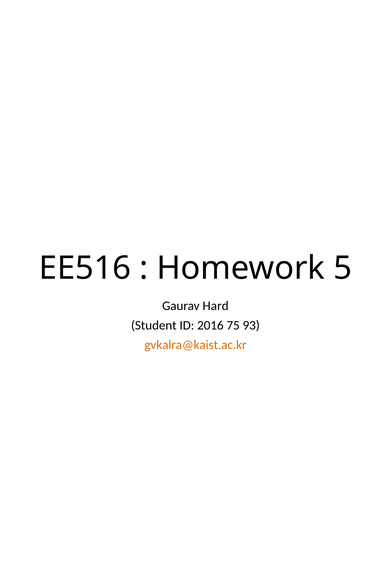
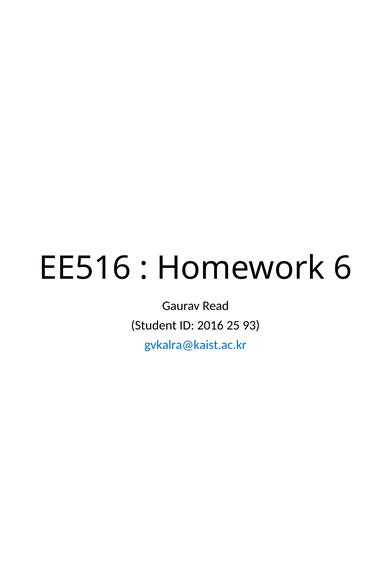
5: 5 -> 6
Hard: Hard -> Read
75: 75 -> 25
gvkalra@kaist.ac.kr colour: orange -> blue
